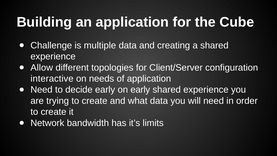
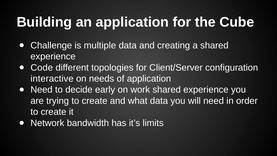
Allow: Allow -> Code
on early: early -> work
